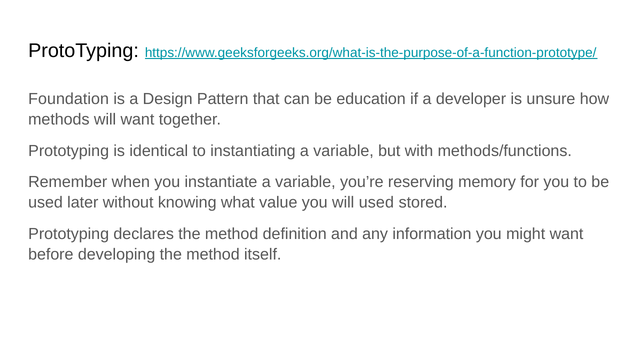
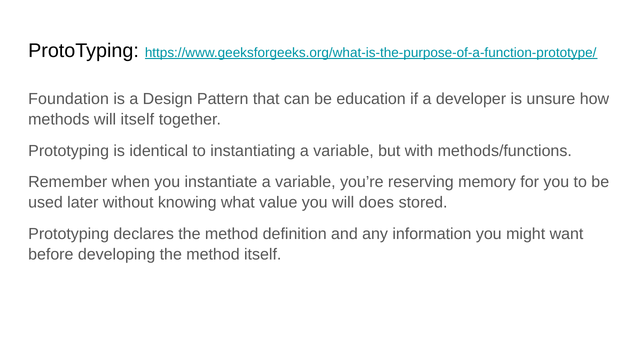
will want: want -> itself
will used: used -> does
